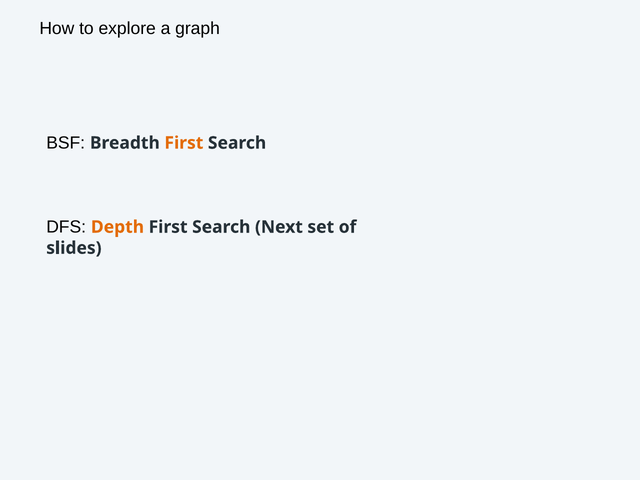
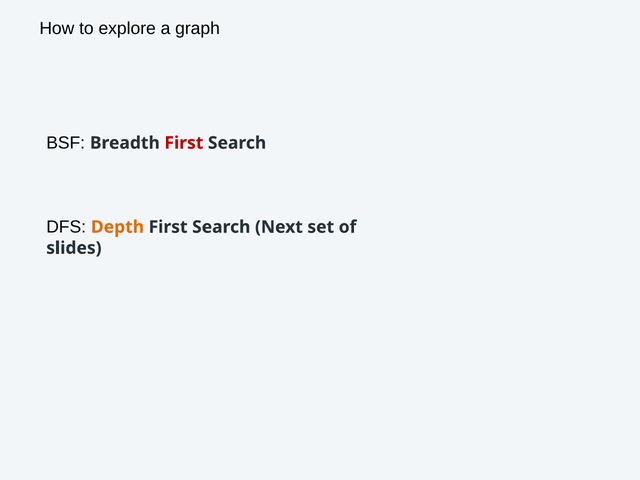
First at (184, 143) colour: orange -> red
